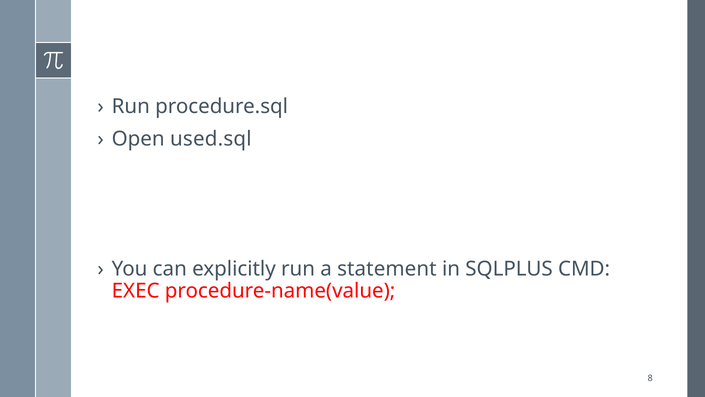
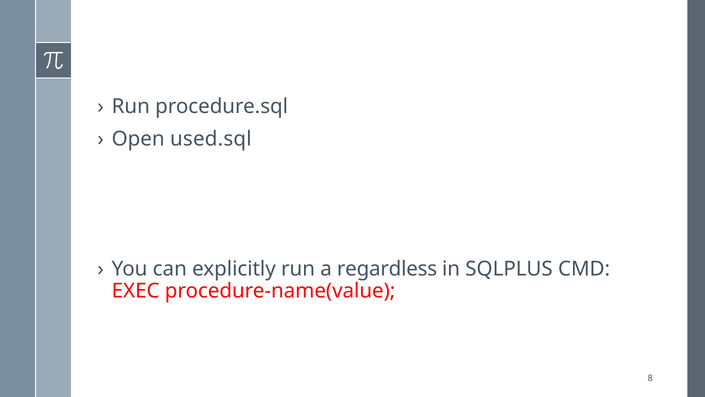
statement: statement -> regardless
